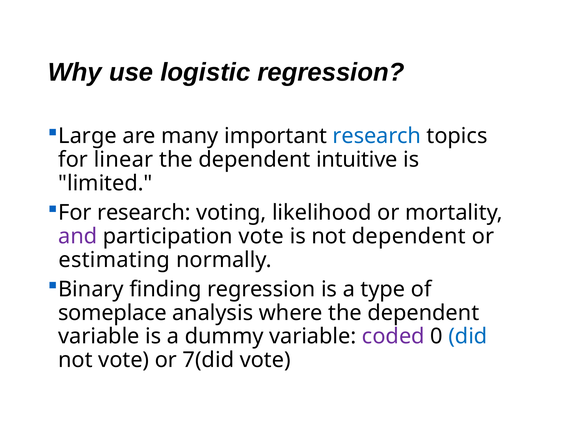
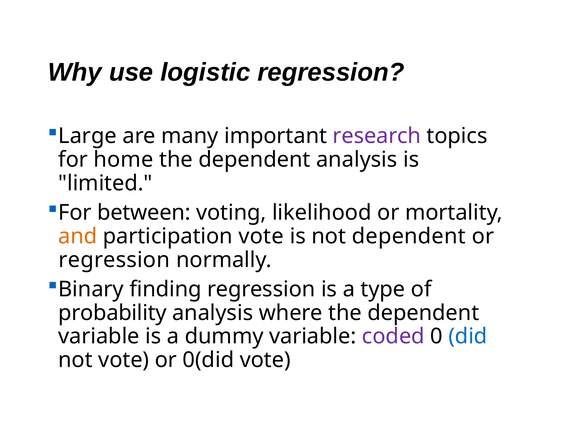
research at (377, 136) colour: blue -> purple
linear: linear -> home
dependent intuitive: intuitive -> analysis
For research: research -> between
and colour: purple -> orange
estimating at (114, 260): estimating -> regression
someplace: someplace -> probability
7(did: 7(did -> 0(did
